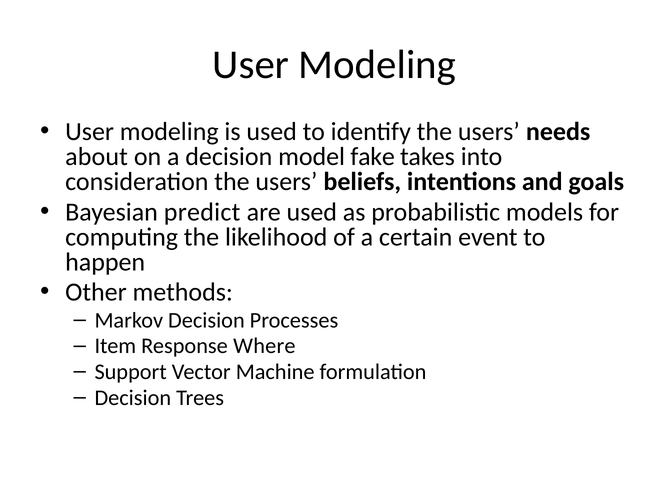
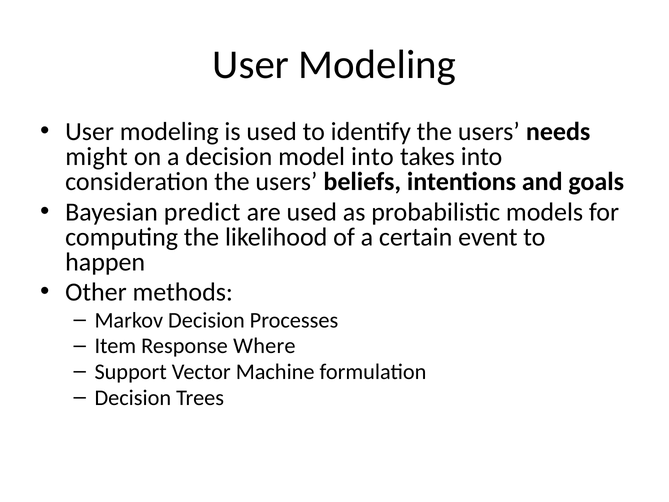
about: about -> might
model fake: fake -> into
